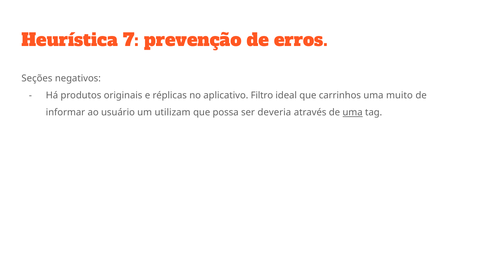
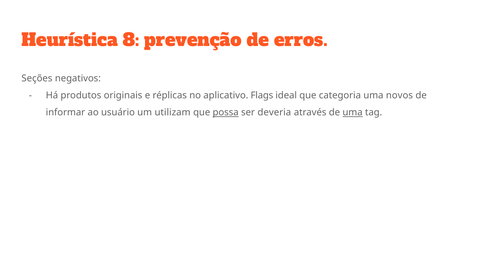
7: 7 -> 8
Filtro: Filtro -> Flags
carrinhos: carrinhos -> categoria
muito: muito -> novos
possa underline: none -> present
